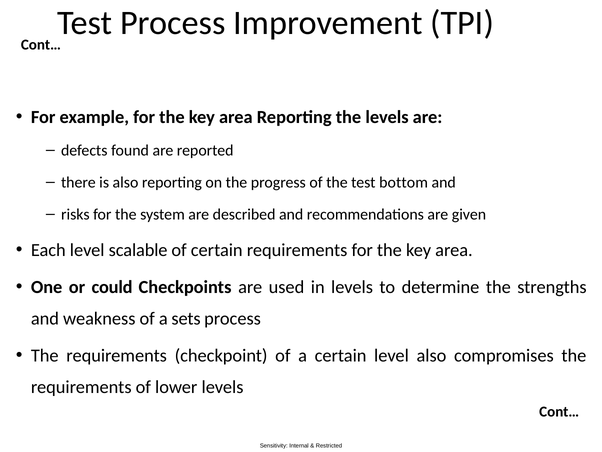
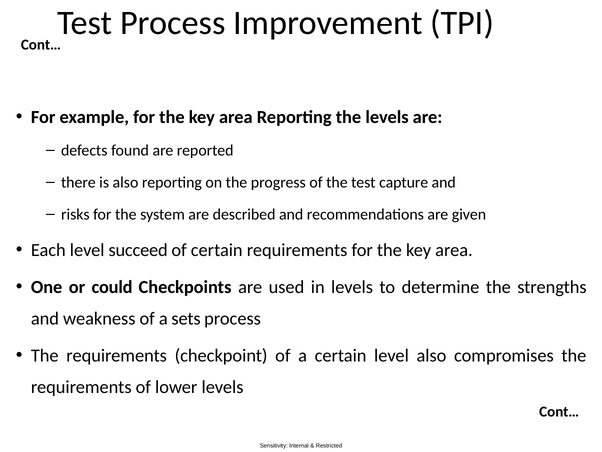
bottom: bottom -> capture
scalable: scalable -> succeed
